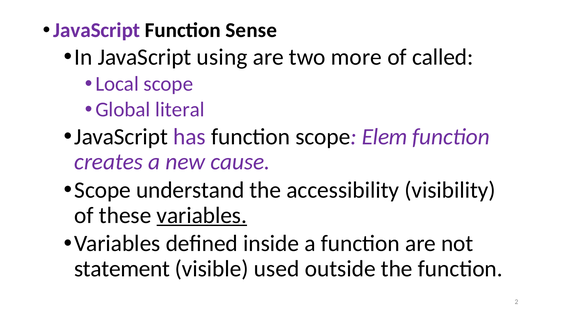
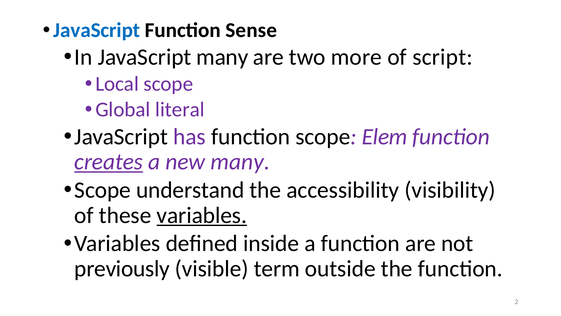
JavaScript at (97, 30) colour: purple -> blue
JavaScript using: using -> many
called: called -> script
creates underline: none -> present
new cause: cause -> many
statement: statement -> previously
used: used -> term
